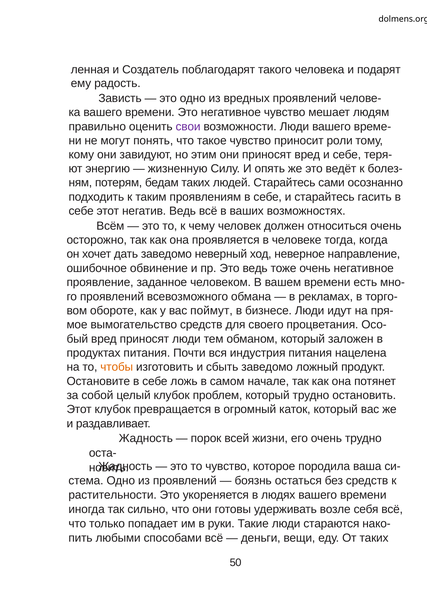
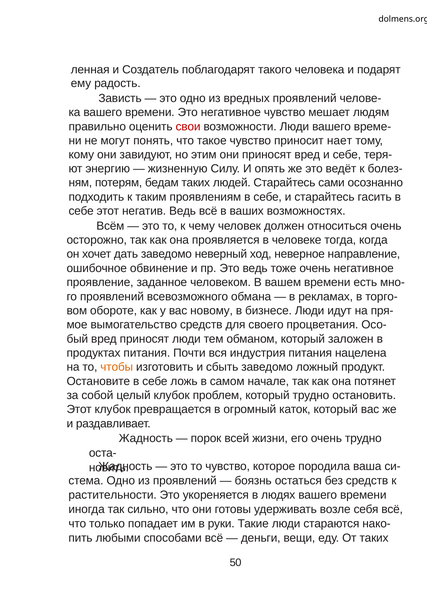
свои colour: purple -> red
роли: роли -> нает
поймут: поймут -> новому
